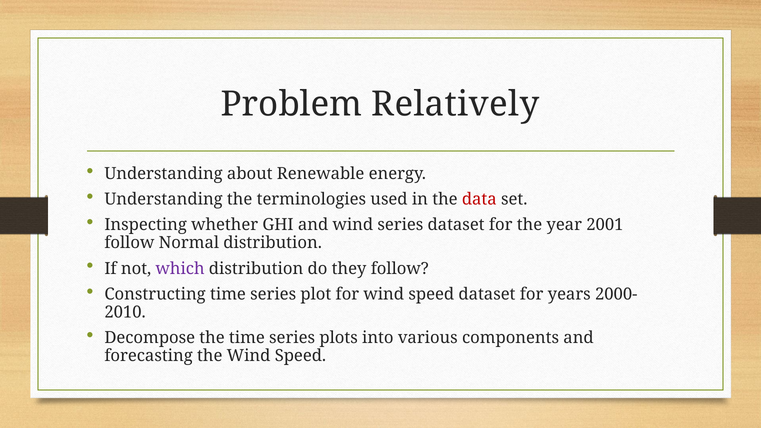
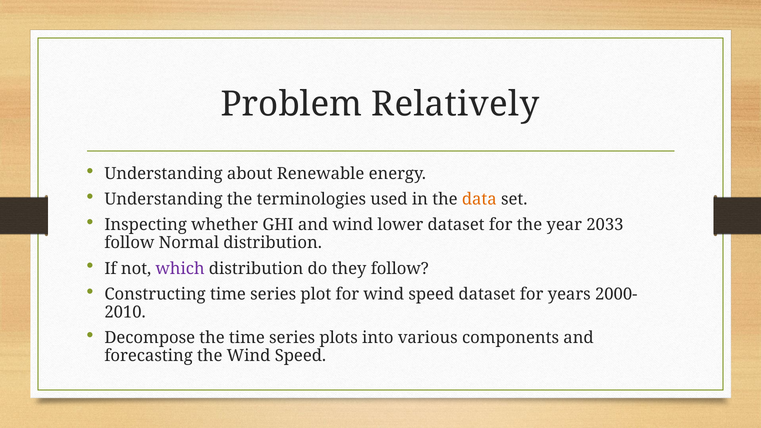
data colour: red -> orange
wind series: series -> lower
2001: 2001 -> 2033
